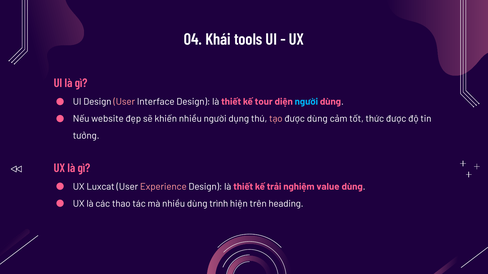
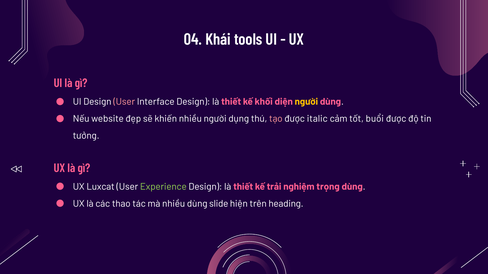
tour: tour -> khối
người at (306, 102) colour: light blue -> yellow
được dùng: dùng -> italic
thức: thức -> buổi
Experience colour: pink -> light green
value: value -> trọng
trình: trình -> slide
